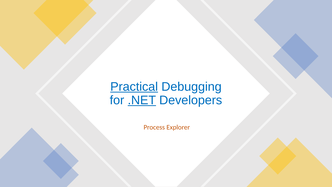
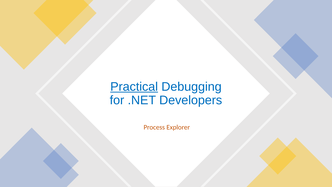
.NET underline: present -> none
